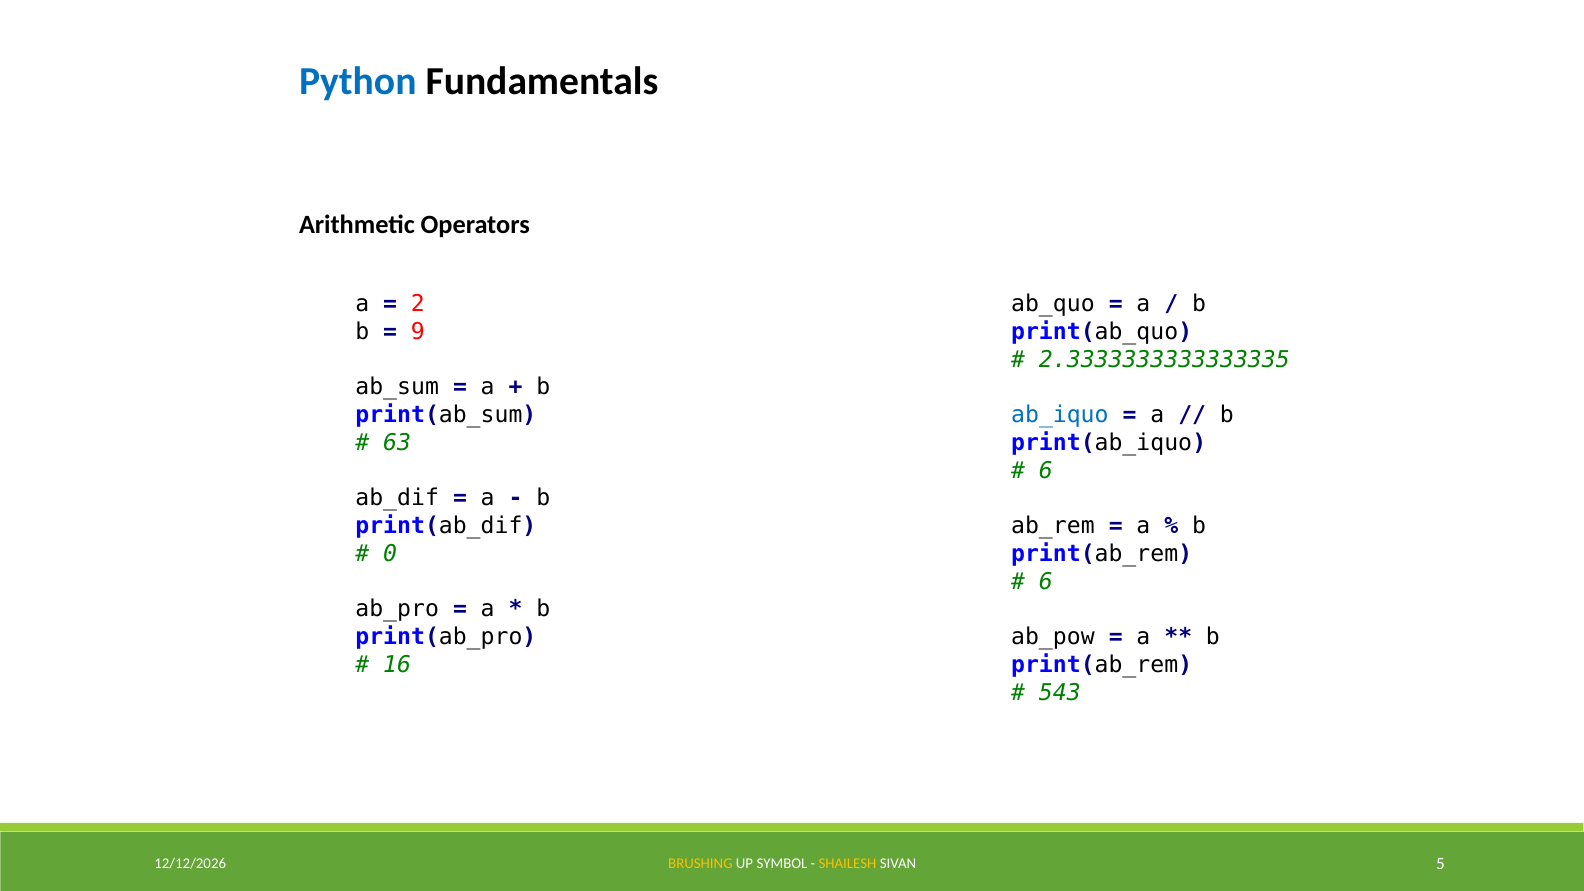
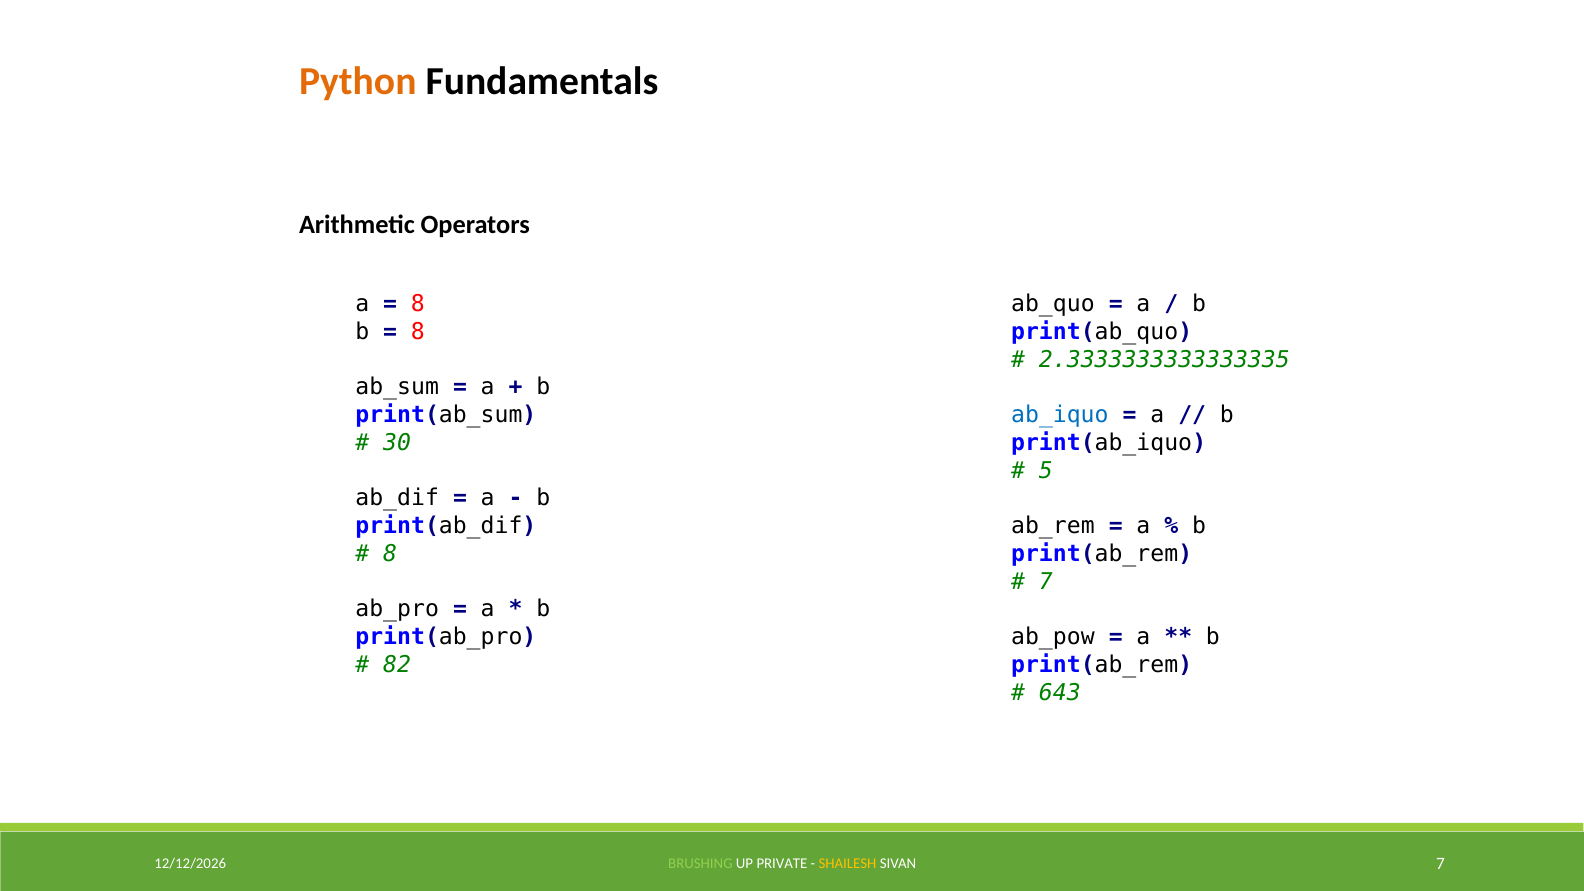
Python colour: blue -> orange
2 at (418, 304): 2 -> 8
9 at (418, 332): 9 -> 8
63: 63 -> 30
6 at (1046, 471): 6 -> 5
0 at (390, 554): 0 -> 8
6 at (1046, 582): 6 -> 7
16: 16 -> 82
543: 543 -> 643
BRUSHING colour: yellow -> light green
SYMBOL: SYMBOL -> PRIVATE
SIVAN 5: 5 -> 7
